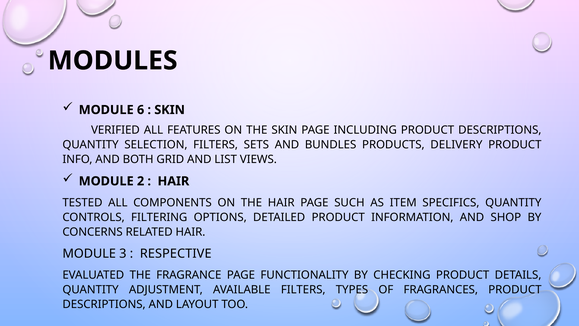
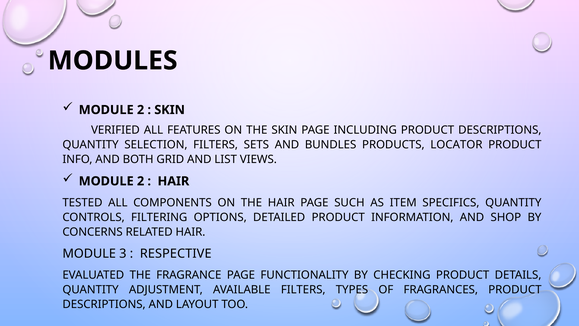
6 at (141, 110): 6 -> 2
DELIVERY: DELIVERY -> LOCATOR
